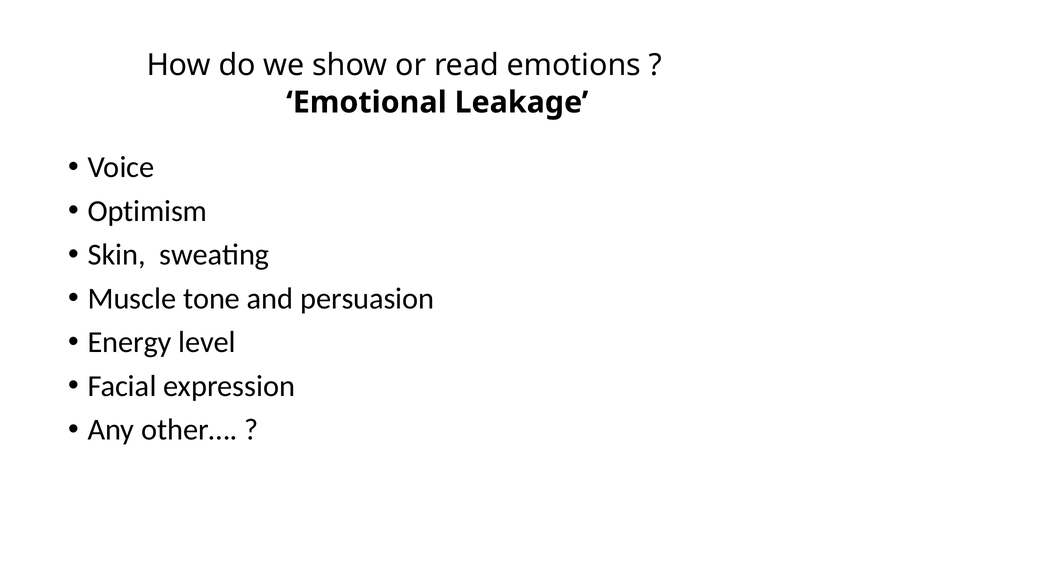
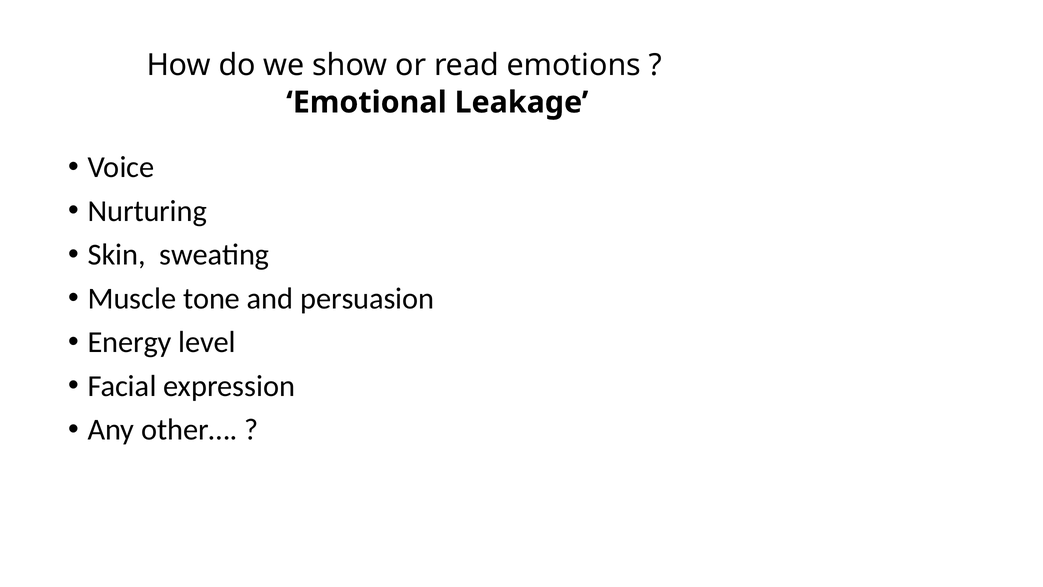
Optimism: Optimism -> Nurturing
